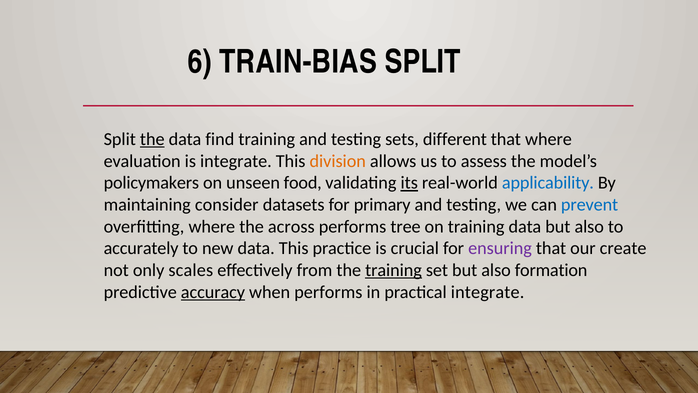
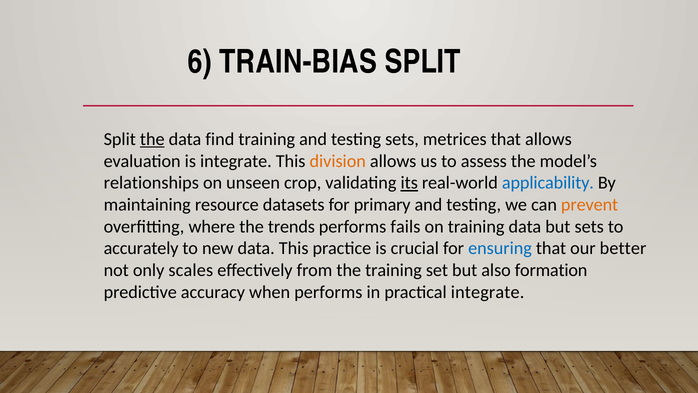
different: different -> metrices
that where: where -> allows
policymakers: policymakers -> relationships
food: food -> crop
consider: consider -> resource
prevent colour: blue -> orange
across: across -> trends
tree: tree -> fails
data but also: also -> sets
ensuring colour: purple -> blue
create: create -> better
training at (394, 270) underline: present -> none
accuracy underline: present -> none
